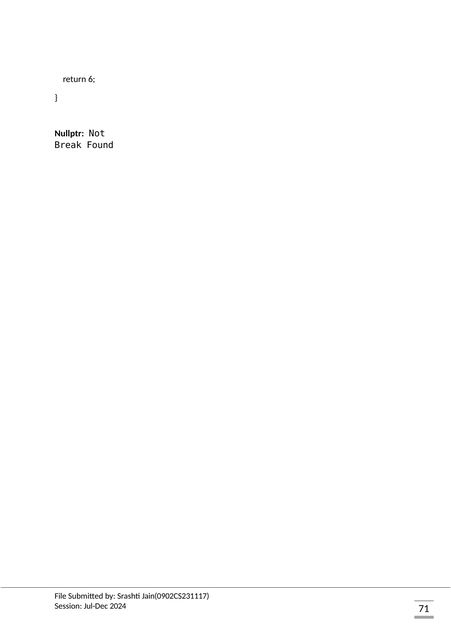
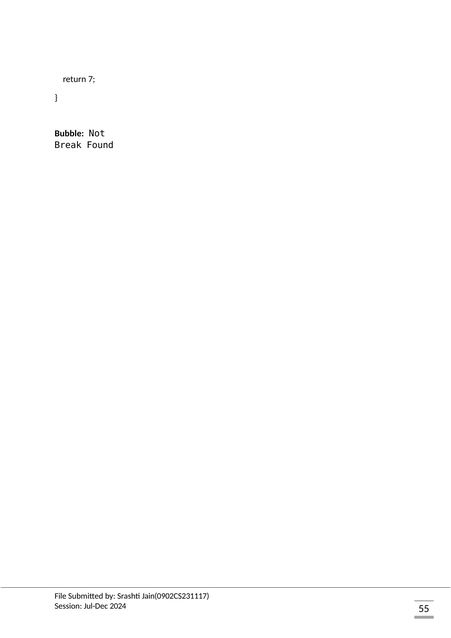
6: 6 -> 7
Nullptr: Nullptr -> Bubble
71: 71 -> 55
